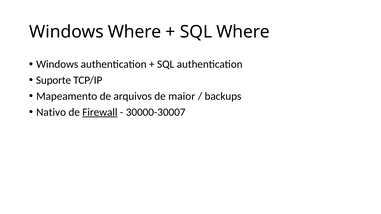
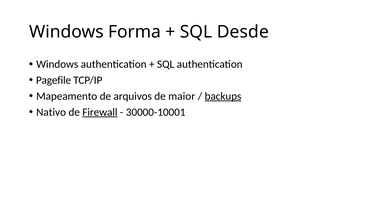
Windows Where: Where -> Forma
SQL Where: Where -> Desde
Suporte: Suporte -> Pagefile
backups underline: none -> present
30000-30007: 30000-30007 -> 30000-10001
